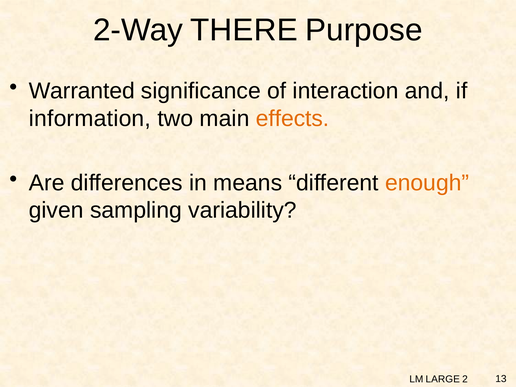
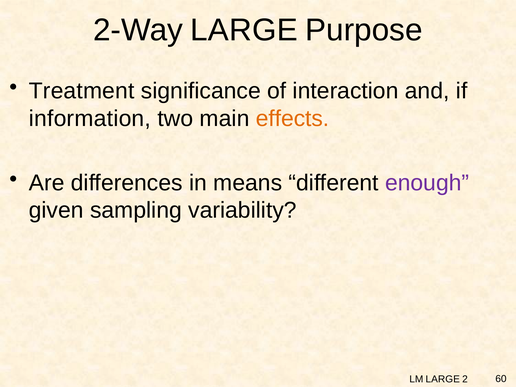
2-Way THERE: THERE -> LARGE
Warranted: Warranted -> Treatment
enough colour: orange -> purple
13: 13 -> 60
